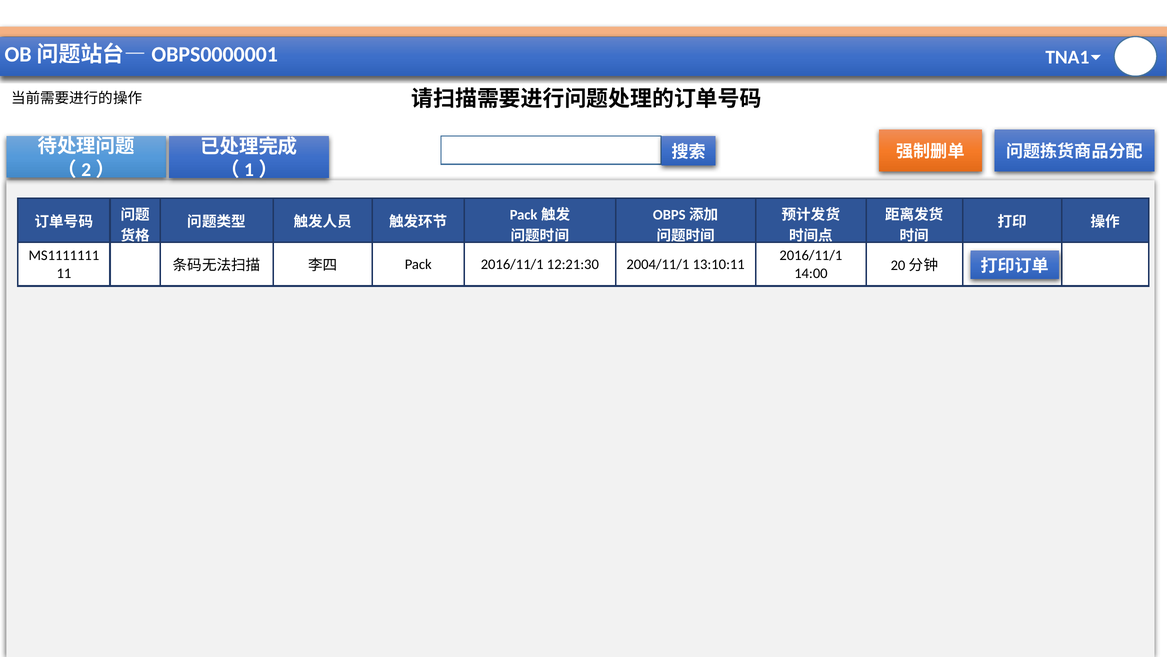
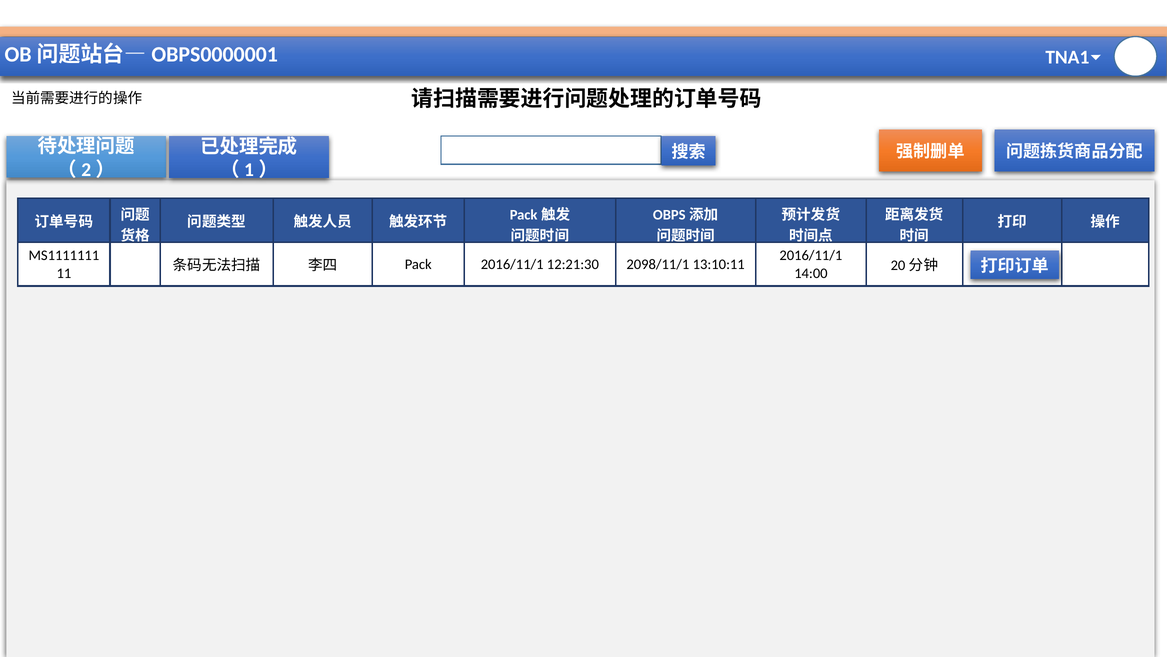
2004/11/1: 2004/11/1 -> 2098/11/1
